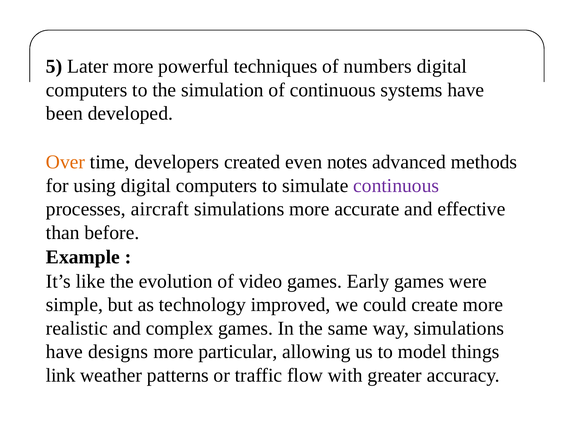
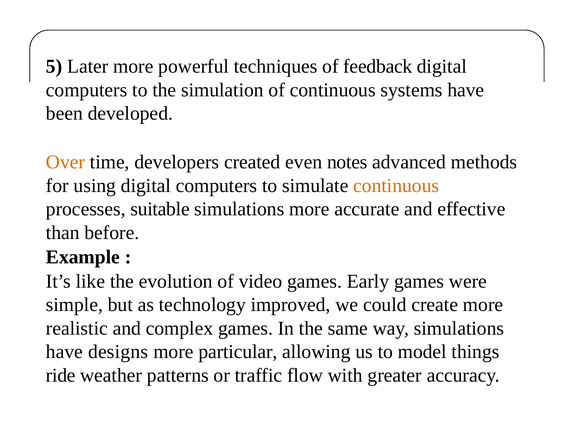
numbers: numbers -> feedback
continuous at (396, 185) colour: purple -> orange
aircraft: aircraft -> suitable
link: link -> ride
